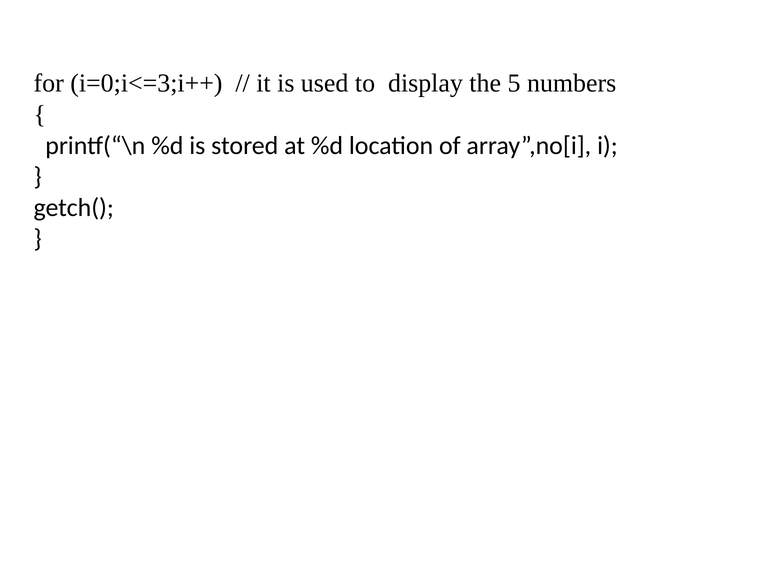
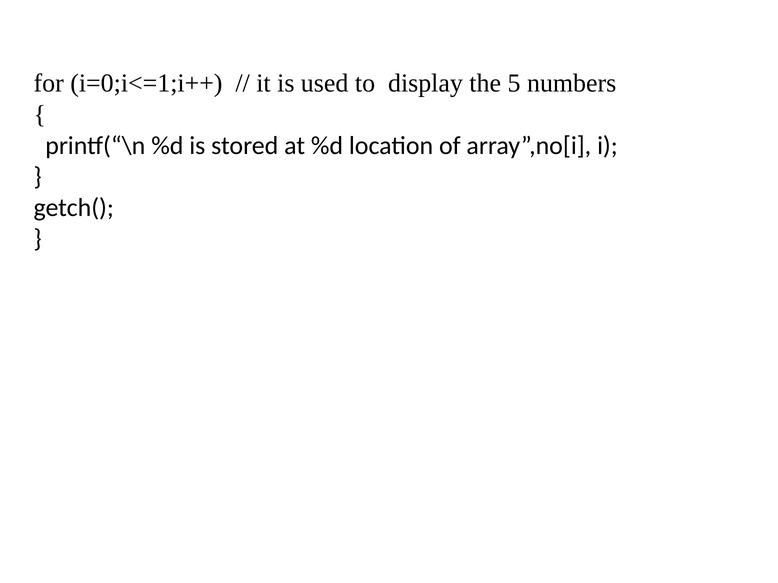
i=0;i<=3;i++: i=0;i<=3;i++ -> i=0;i<=1;i++
